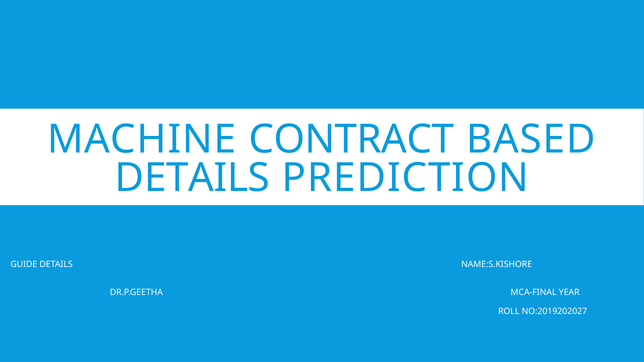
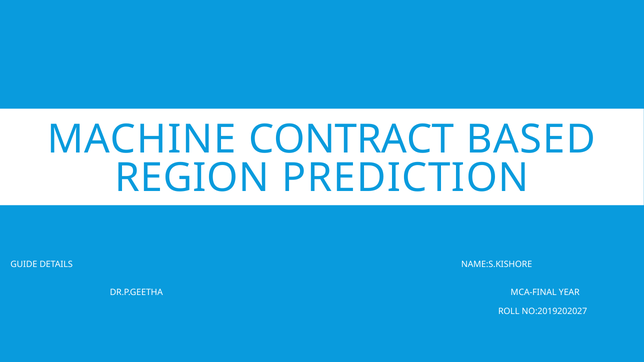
DETAILS at (192, 178): DETAILS -> REGION
